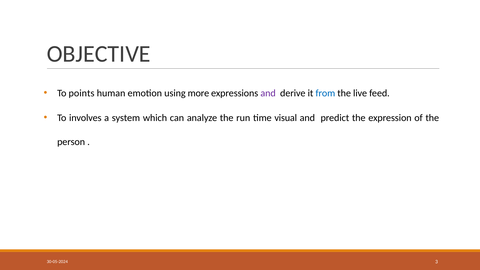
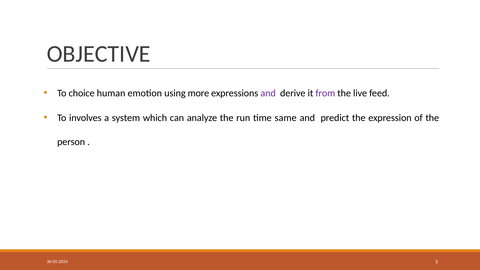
points: points -> choice
from colour: blue -> purple
visual: visual -> same
